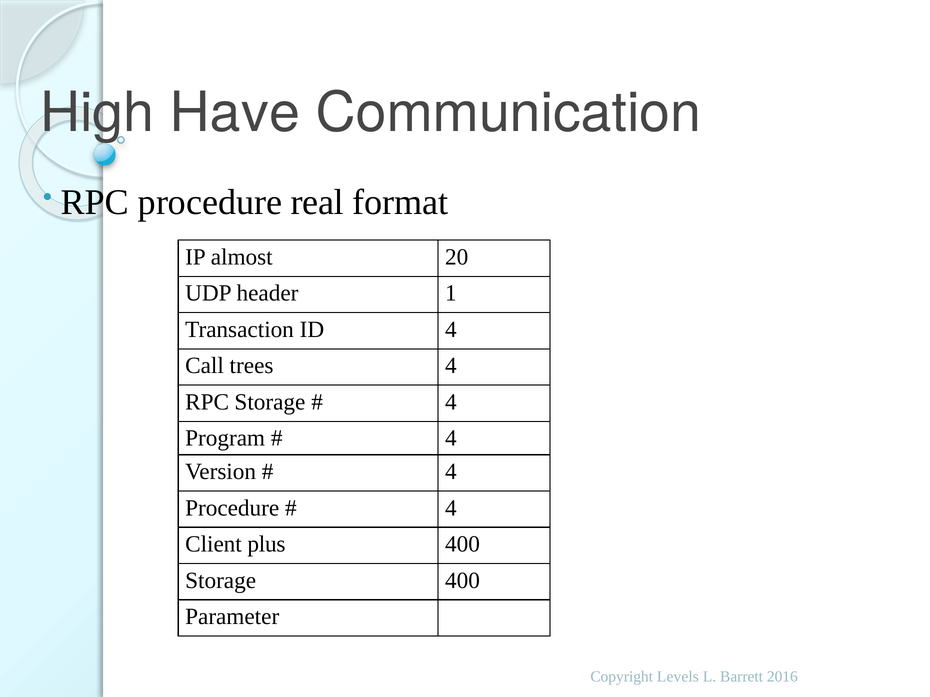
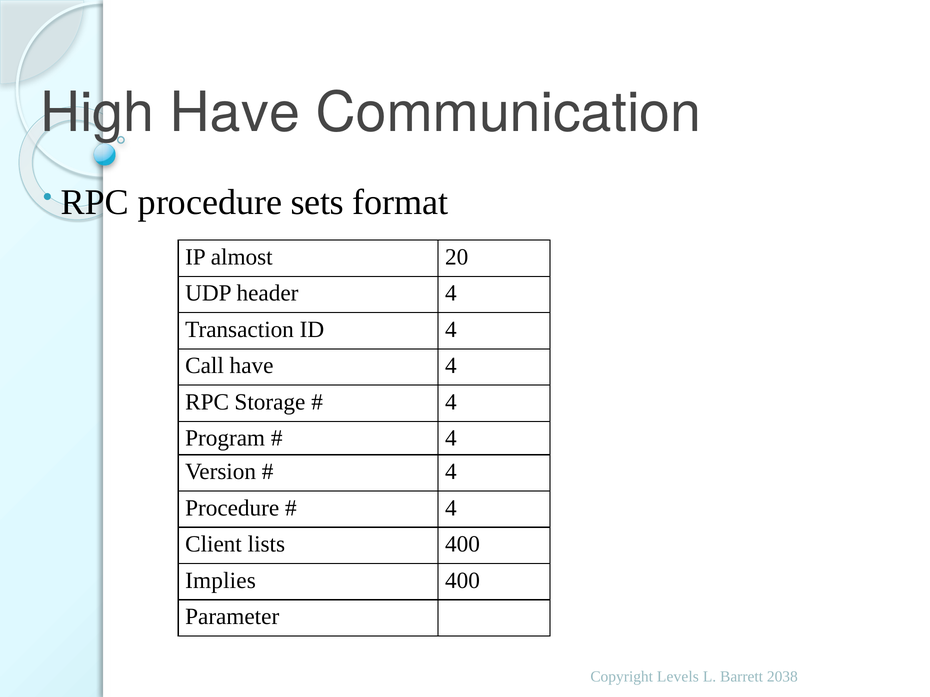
real: real -> sets
header 1: 1 -> 4
Call trees: trees -> have
plus: plus -> lists
Storage at (221, 581): Storage -> Implies
2016: 2016 -> 2038
